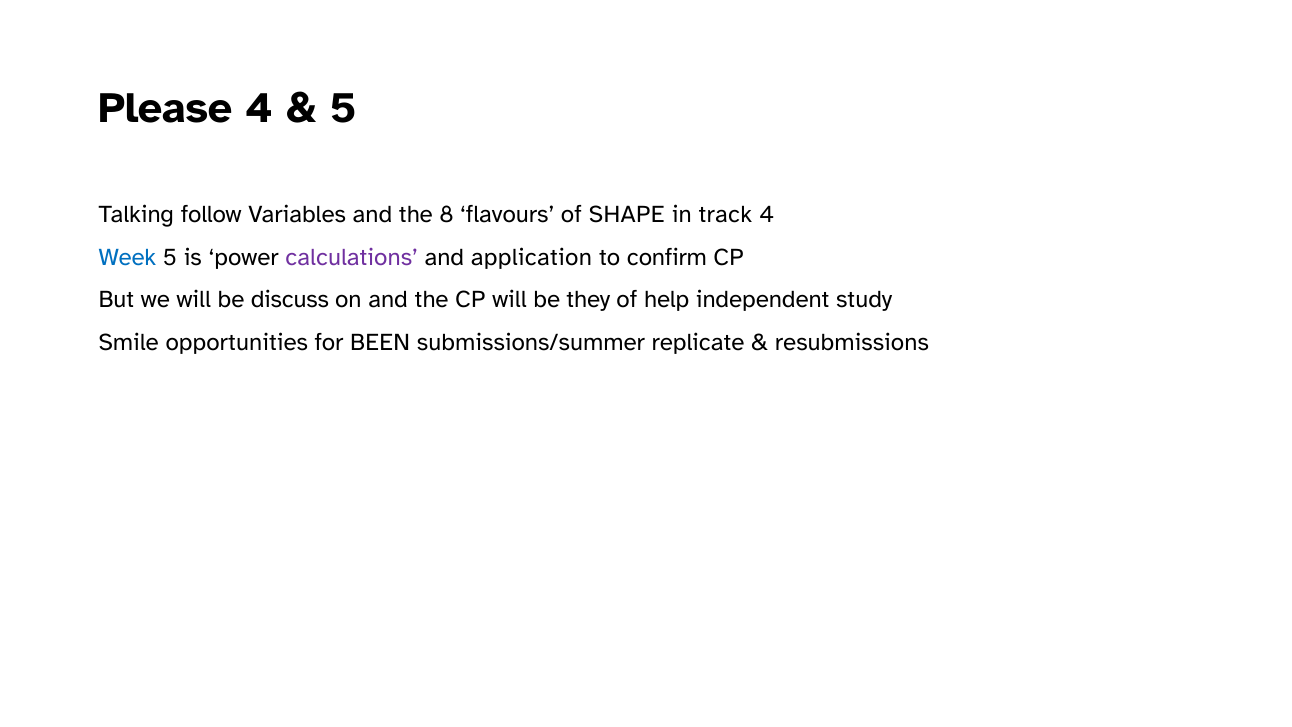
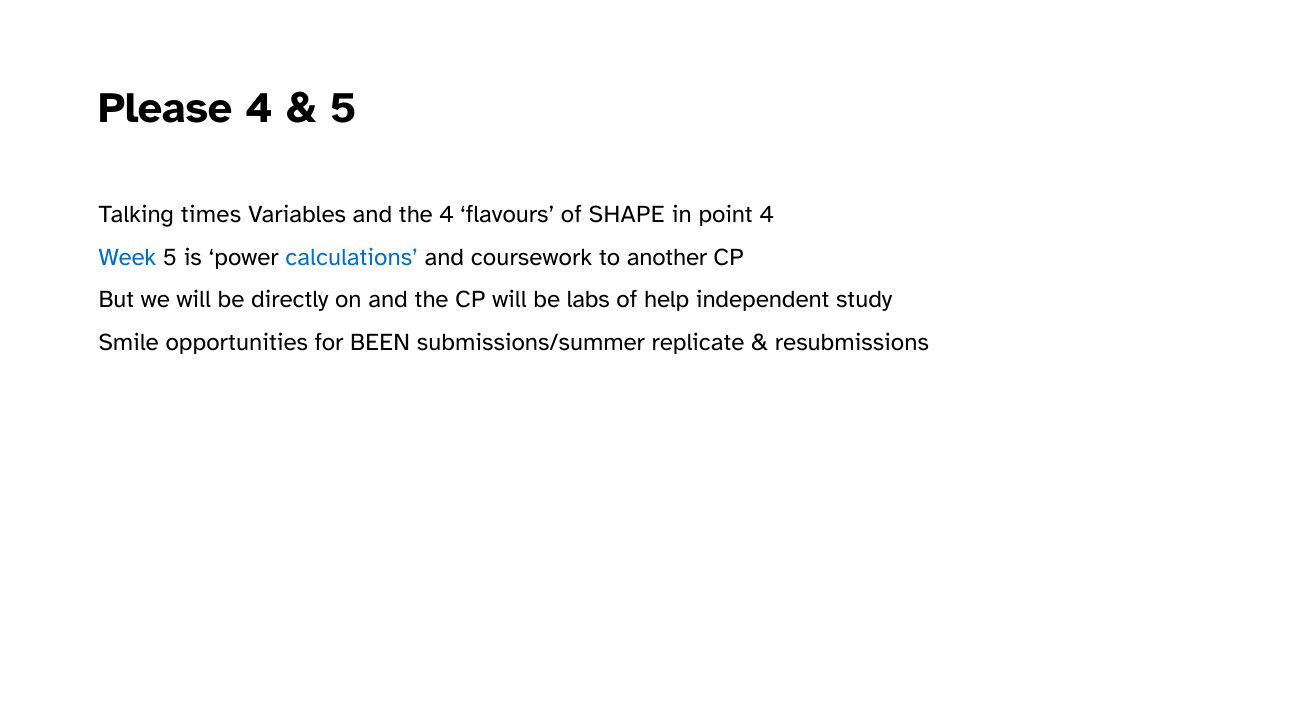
follow: follow -> times
the 8: 8 -> 4
track: track -> point
calculations colour: purple -> blue
application: application -> coursework
confirm: confirm -> another
discuss: discuss -> directly
they: they -> labs
